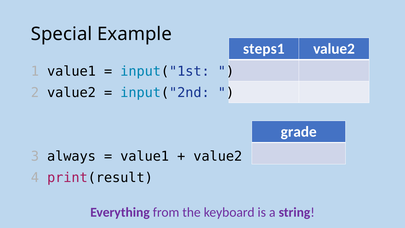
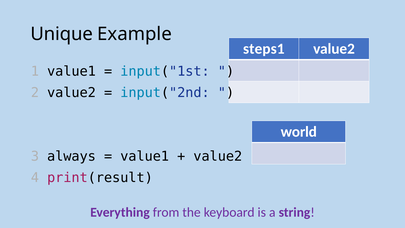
Special: Special -> Unique
grade: grade -> world
